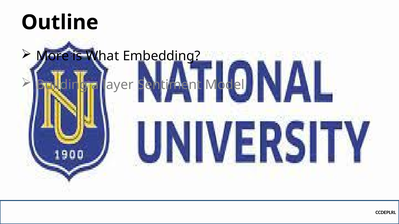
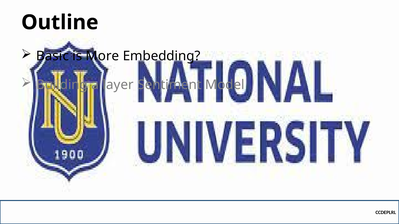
More: More -> Basic
What: What -> More
